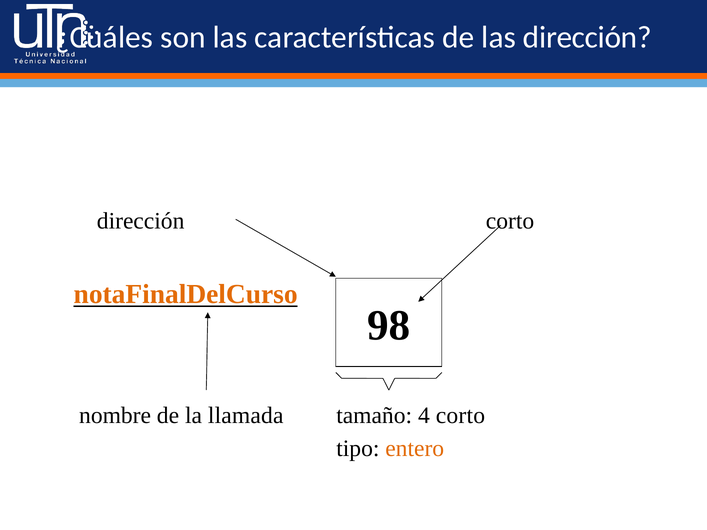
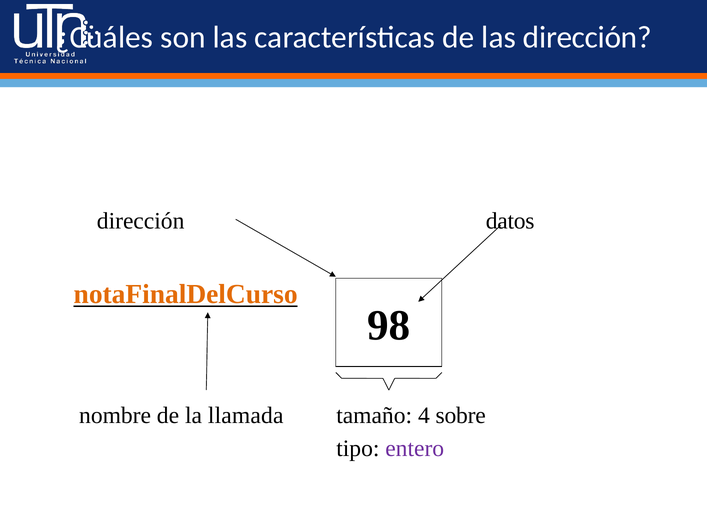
dirección corto: corto -> datos
4 corto: corto -> sobre
entero colour: orange -> purple
